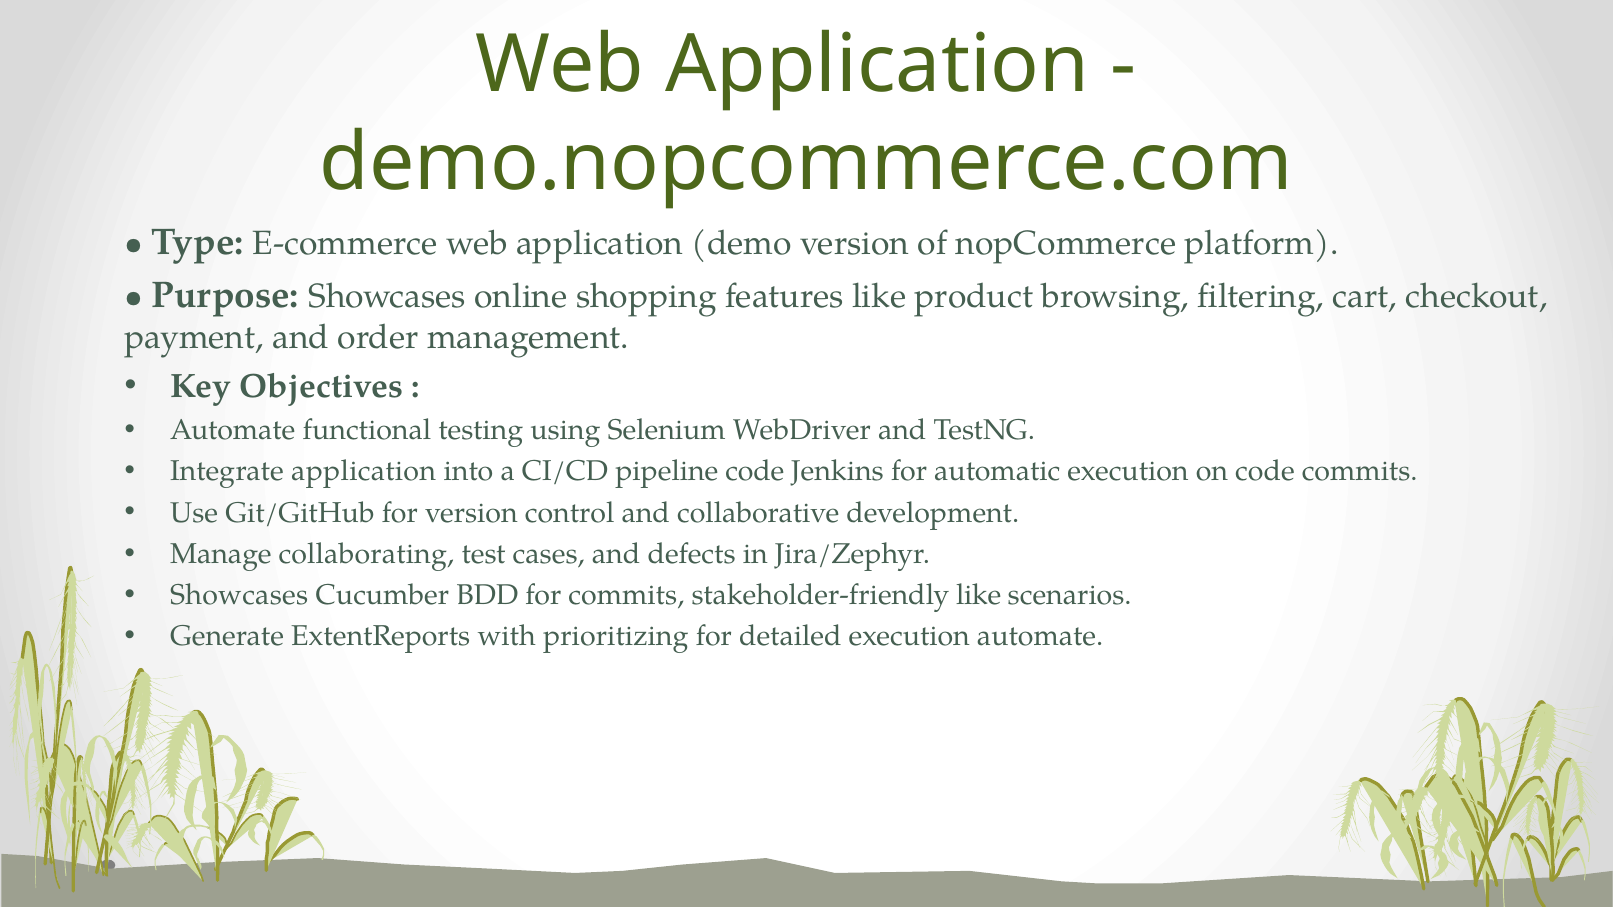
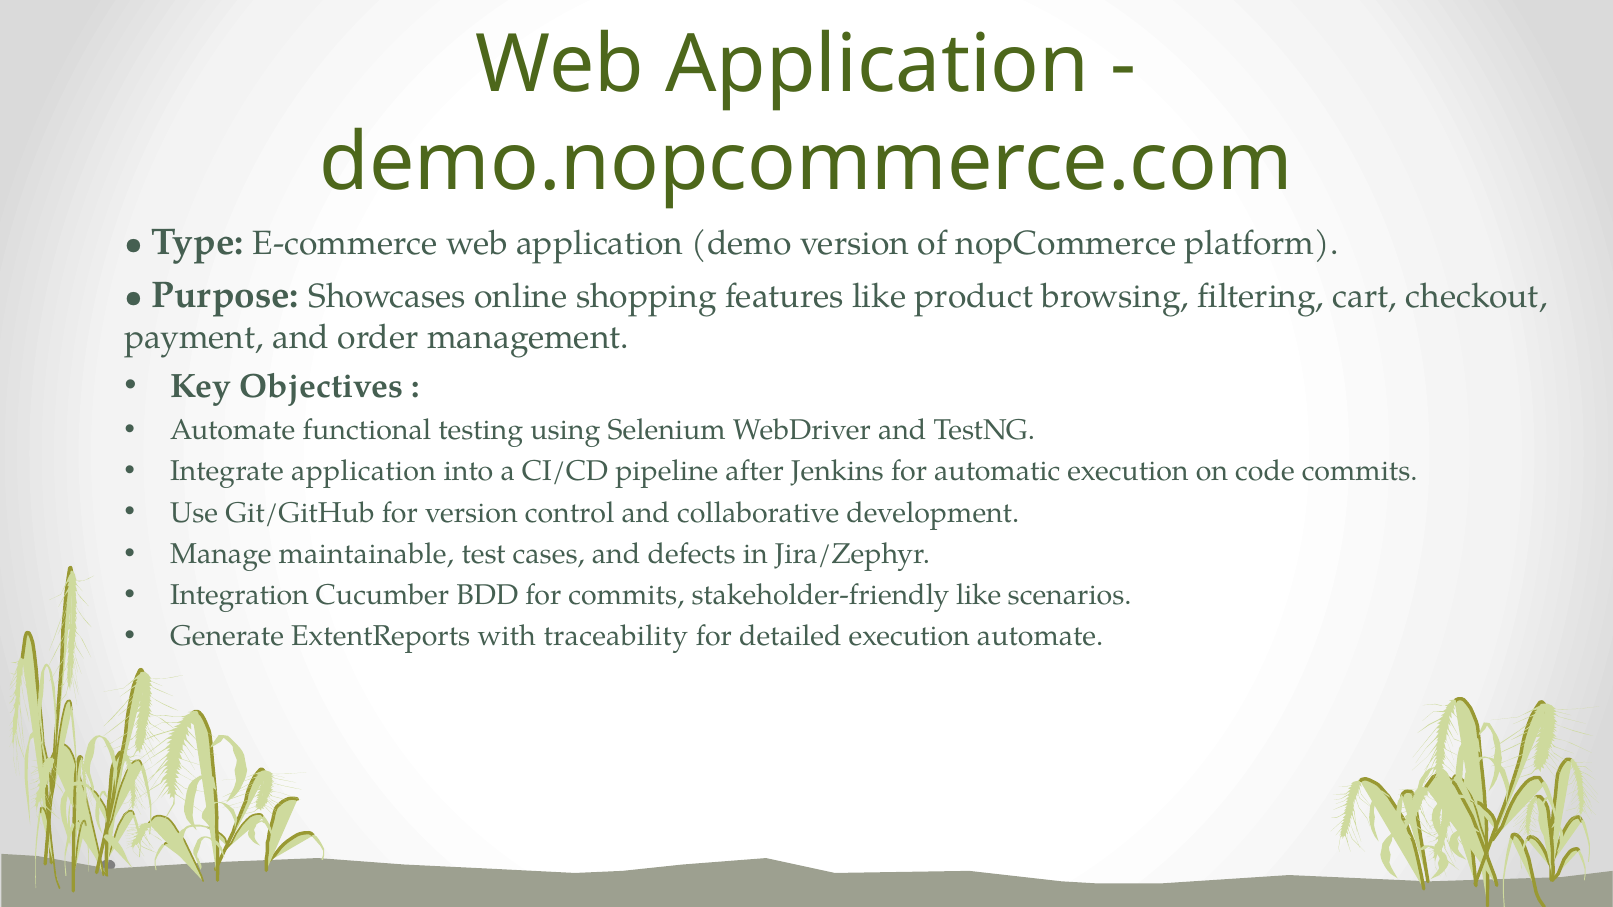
pipeline code: code -> after
collaborating: collaborating -> maintainable
Showcases at (239, 595): Showcases -> Integration
prioritizing: prioritizing -> traceability
